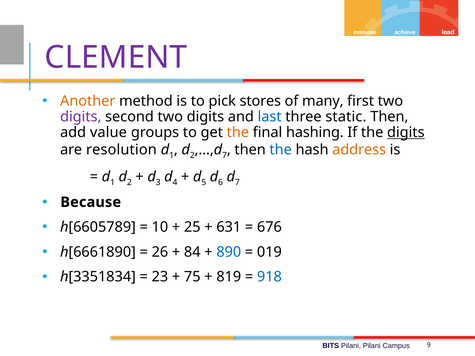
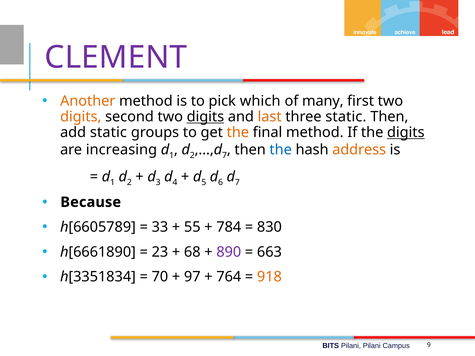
stores: stores -> which
digits at (81, 117) colour: purple -> orange
digits at (205, 117) underline: none -> present
last colour: blue -> orange
add value: value -> static
final hashing: hashing -> method
resolution: resolution -> increasing
10: 10 -> 33
25: 25 -> 55
631: 631 -> 784
676: 676 -> 830
26: 26 -> 23
84: 84 -> 68
890 colour: blue -> purple
019: 019 -> 663
23: 23 -> 70
75: 75 -> 97
819: 819 -> 764
918 colour: blue -> orange
